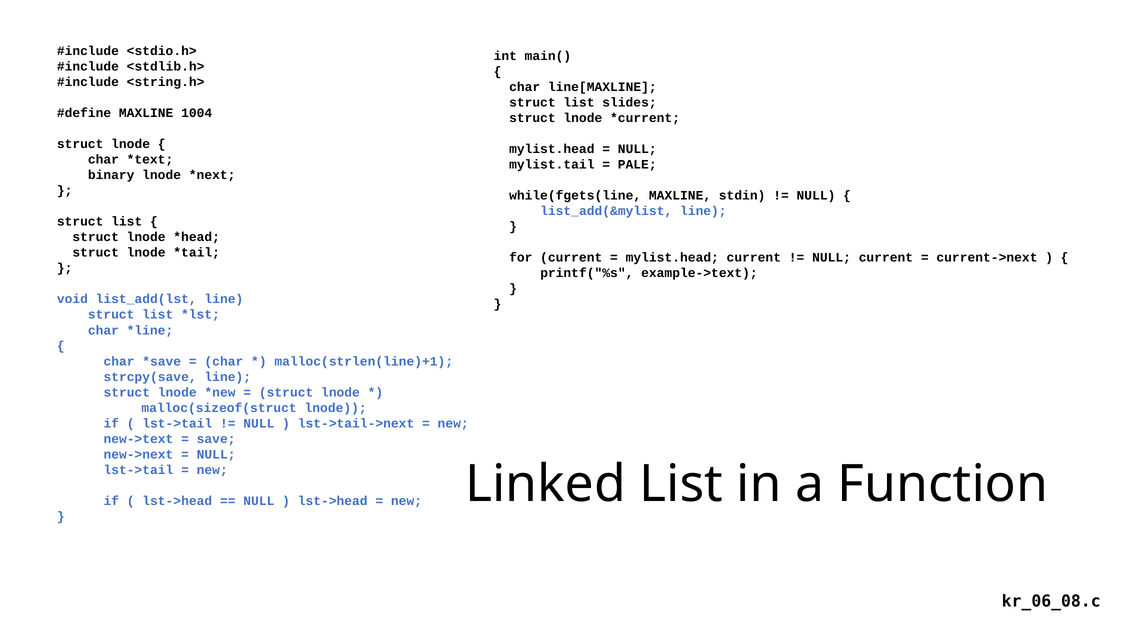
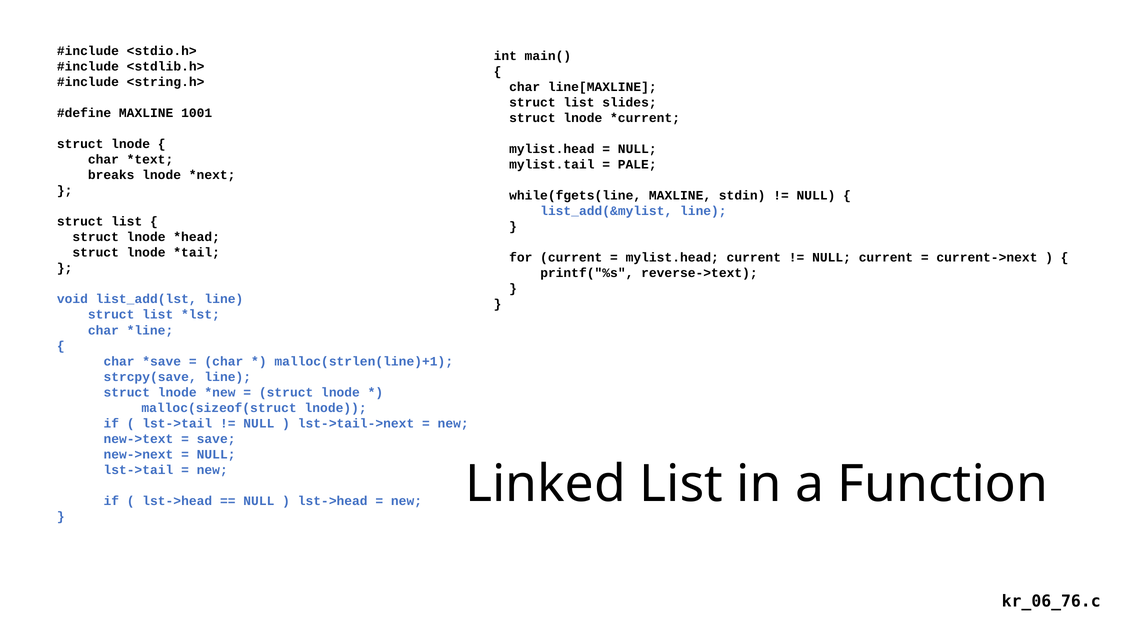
1004: 1004 -> 1001
binary: binary -> breaks
example->text: example->text -> reverse->text
kr_06_08.c: kr_06_08.c -> kr_06_76.c
